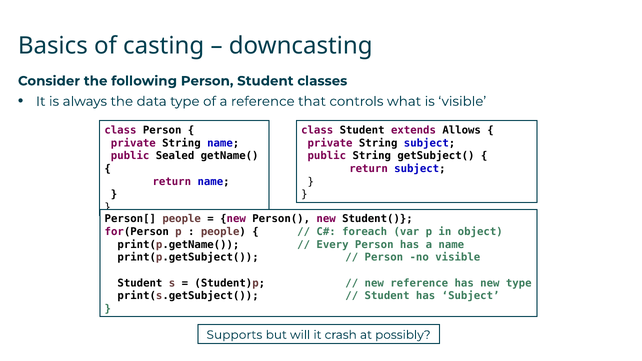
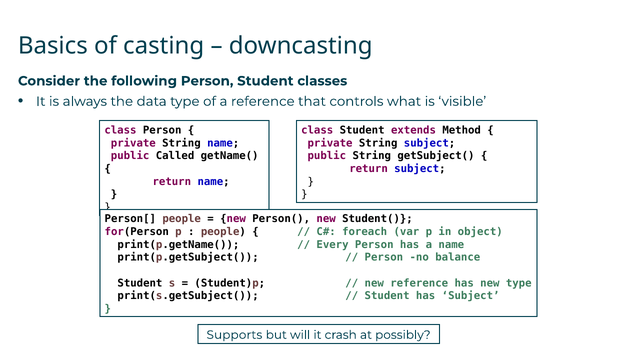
Allows: Allows -> Method
Sealed: Sealed -> Called
no visible: visible -> balance
